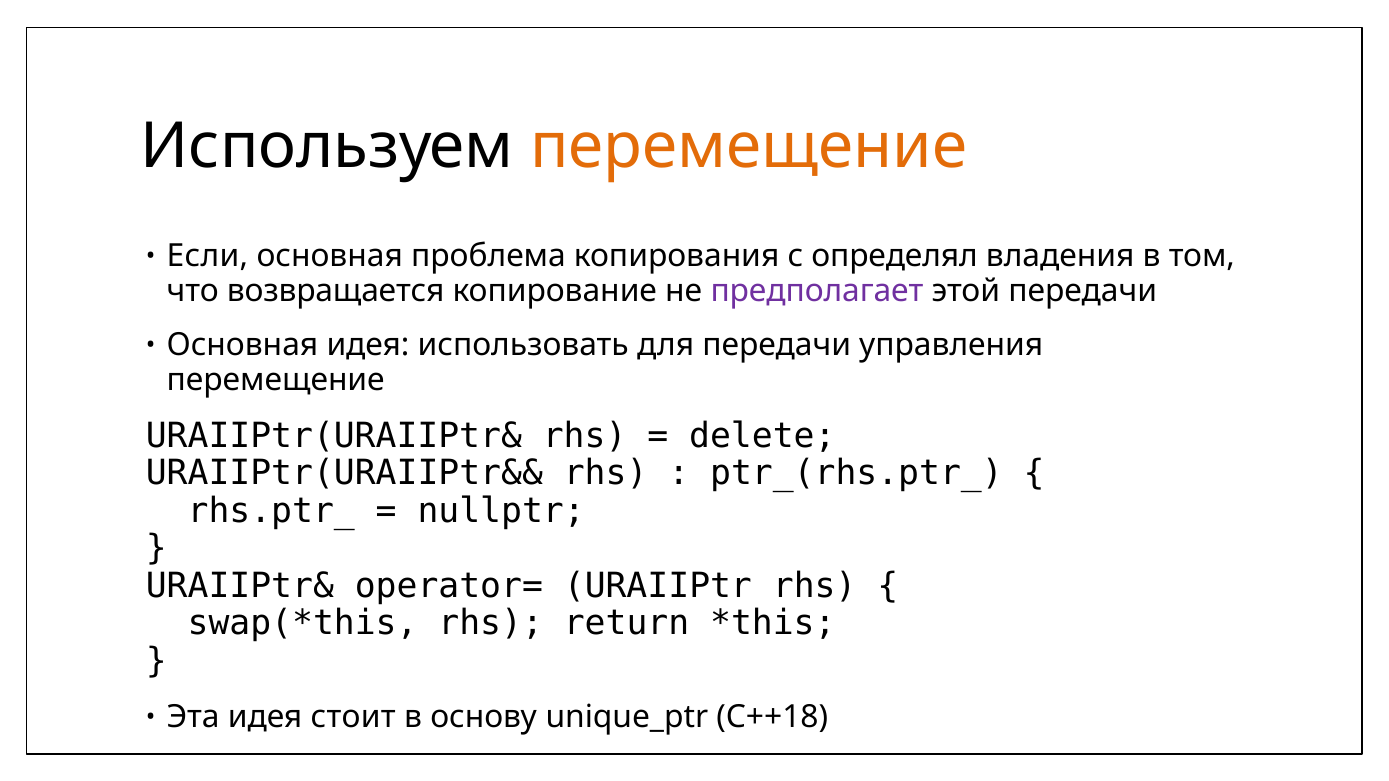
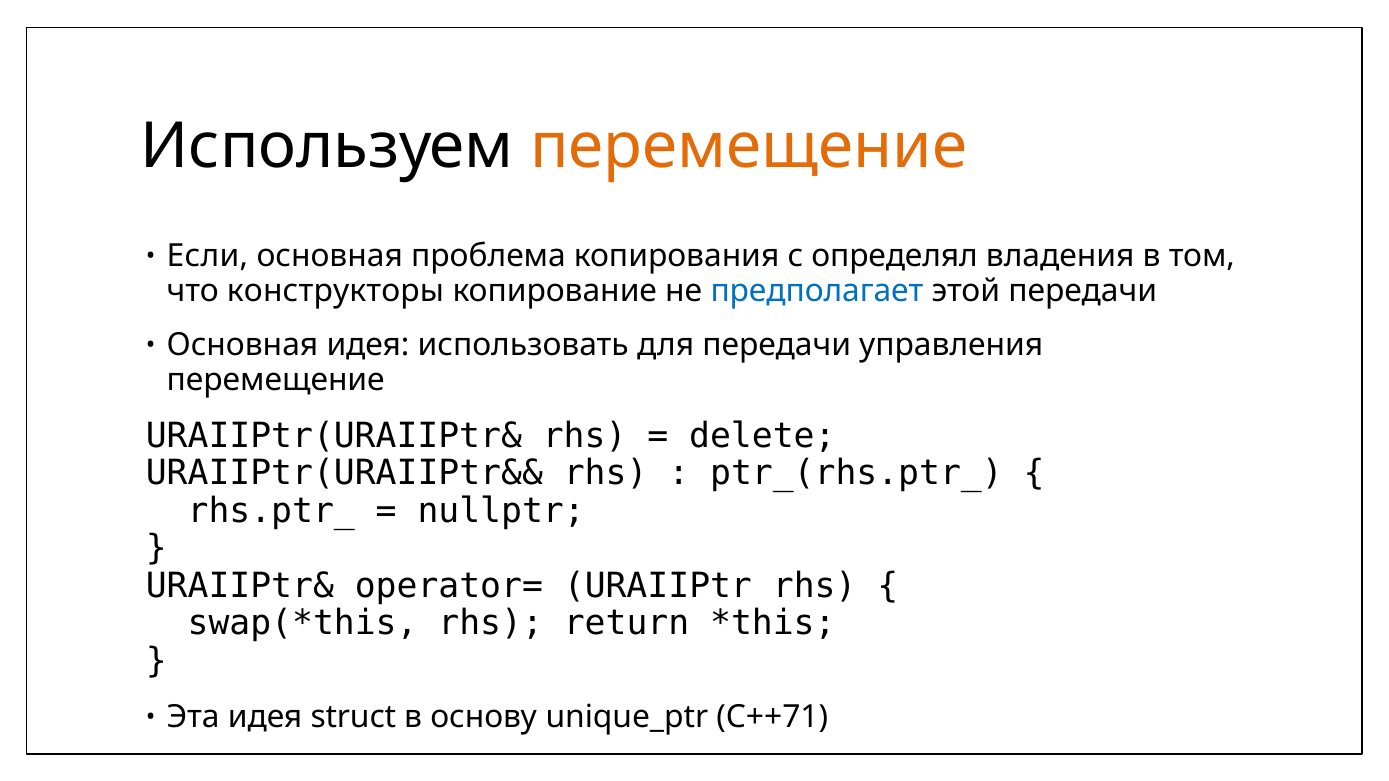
возвращается: возвращается -> конструкторы
предполагает colour: purple -> blue
стоит: стоит -> struct
C++18: C++18 -> C++71
